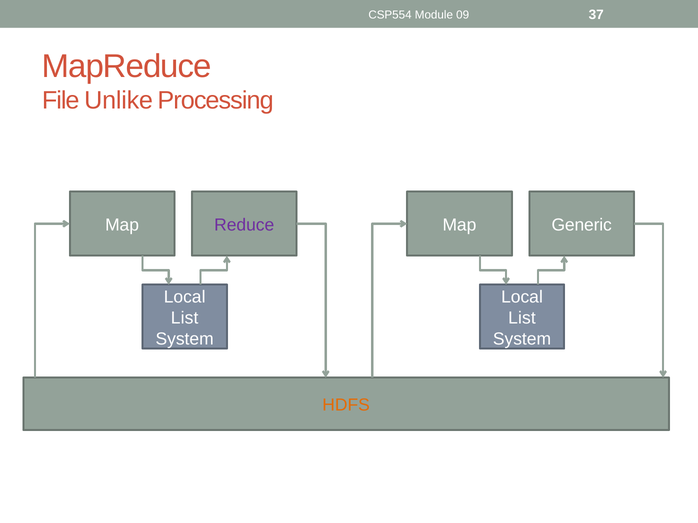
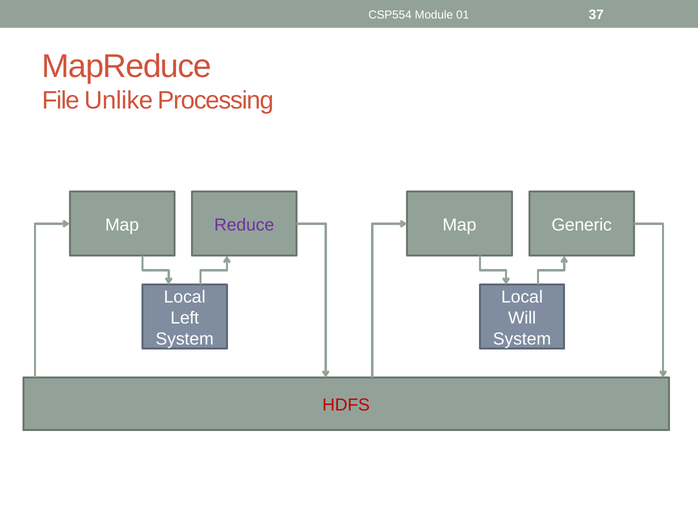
09: 09 -> 01
List at (185, 318): List -> Left
List at (522, 318): List -> Will
HDFS colour: orange -> red
